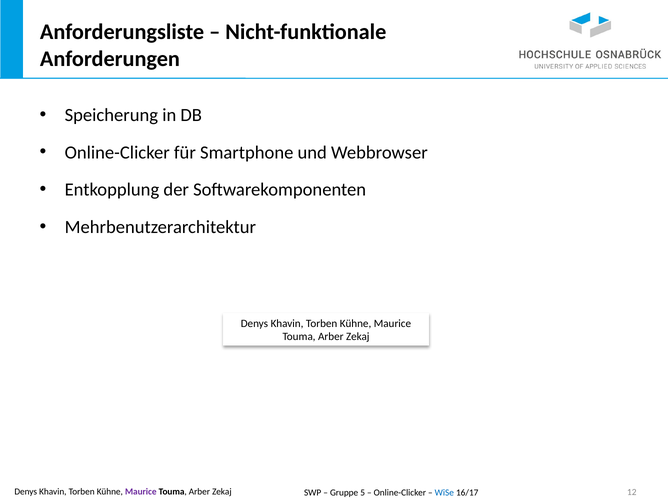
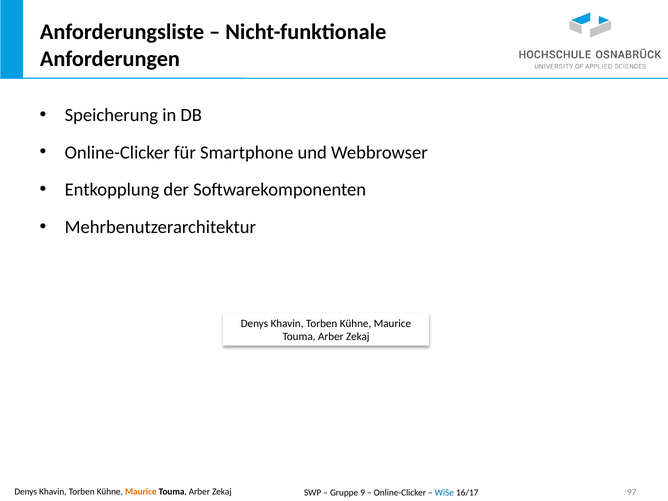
Maurice at (141, 491) colour: purple -> orange
5: 5 -> 9
12: 12 -> 97
